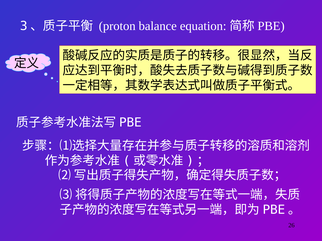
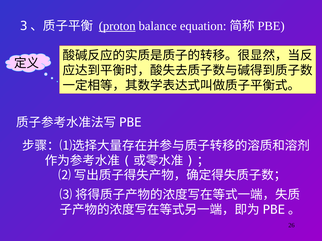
proton underline: none -> present
